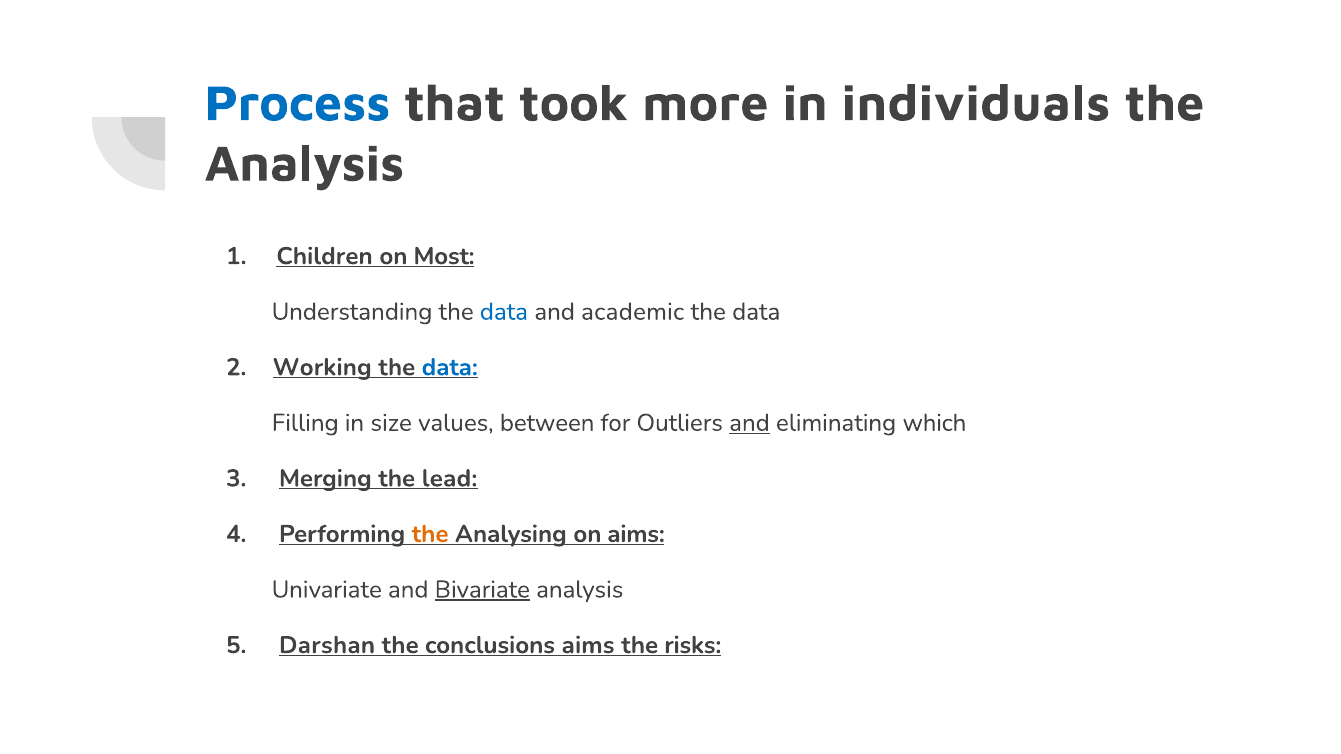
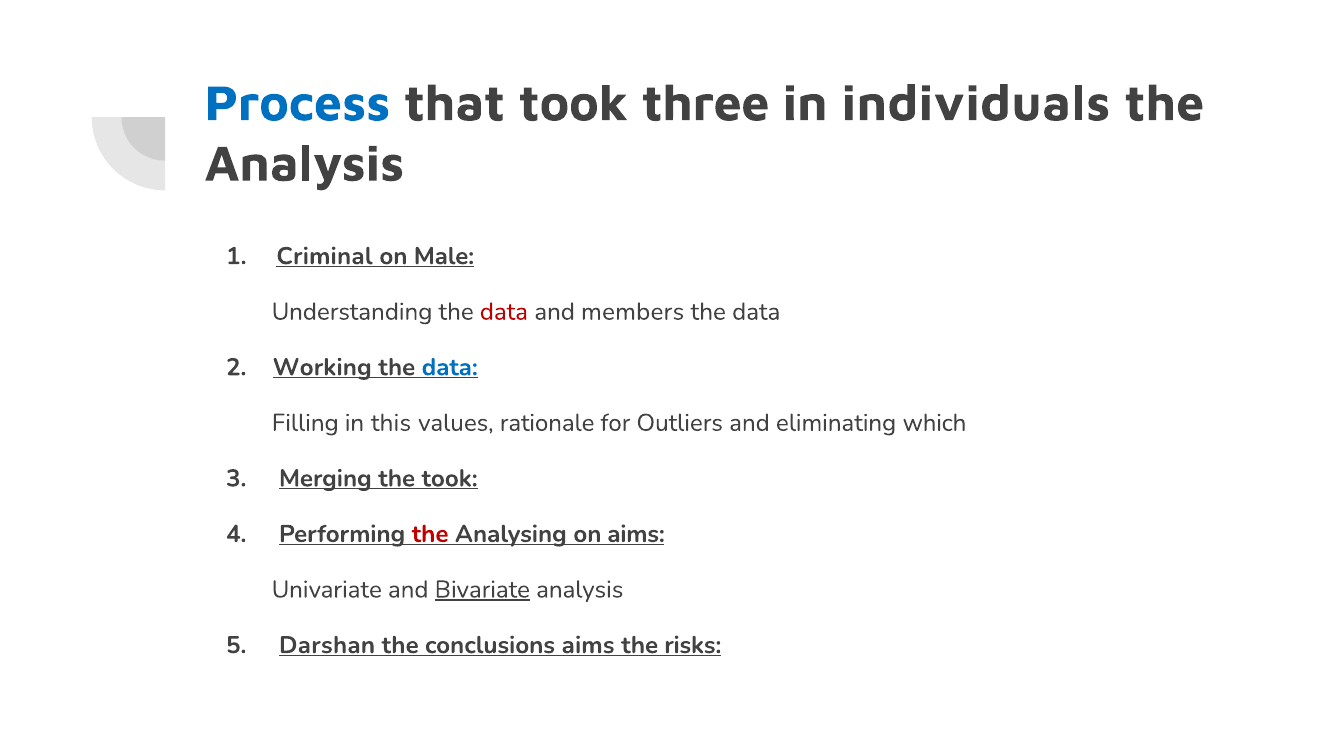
more: more -> three
Children: Children -> Criminal
Most: Most -> Male
data at (504, 312) colour: blue -> red
academic: academic -> members
size: size -> this
between: between -> rationale
and at (749, 423) underline: present -> none
the lead: lead -> took
the at (430, 534) colour: orange -> red
